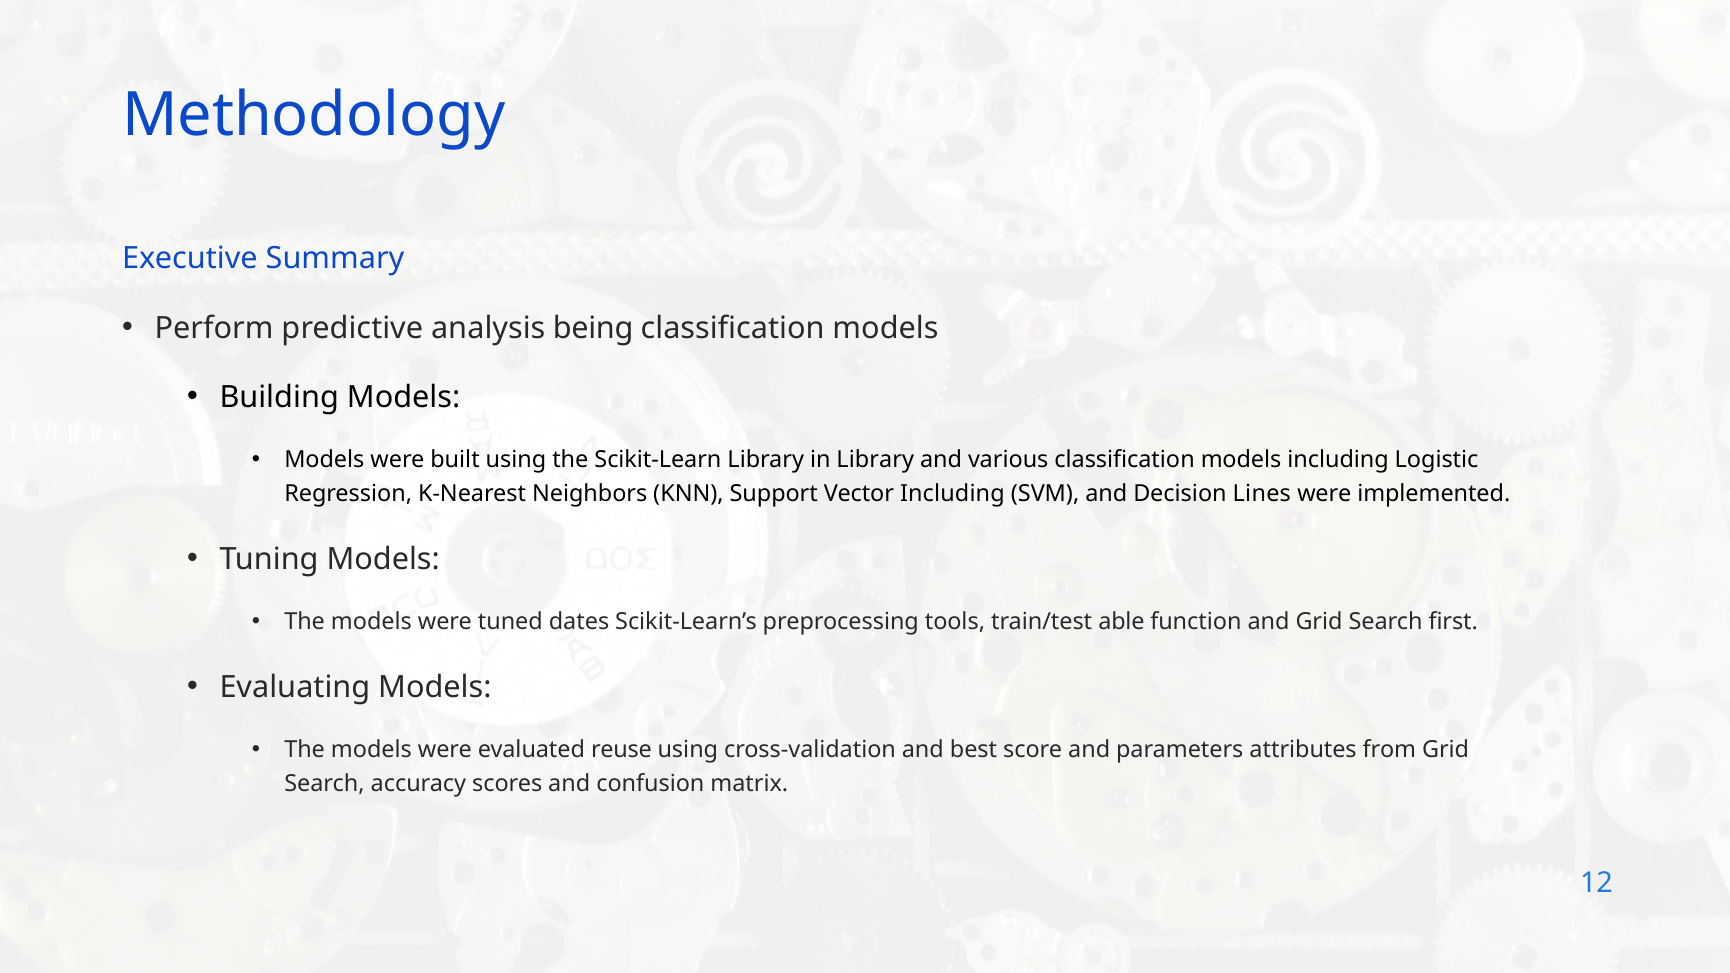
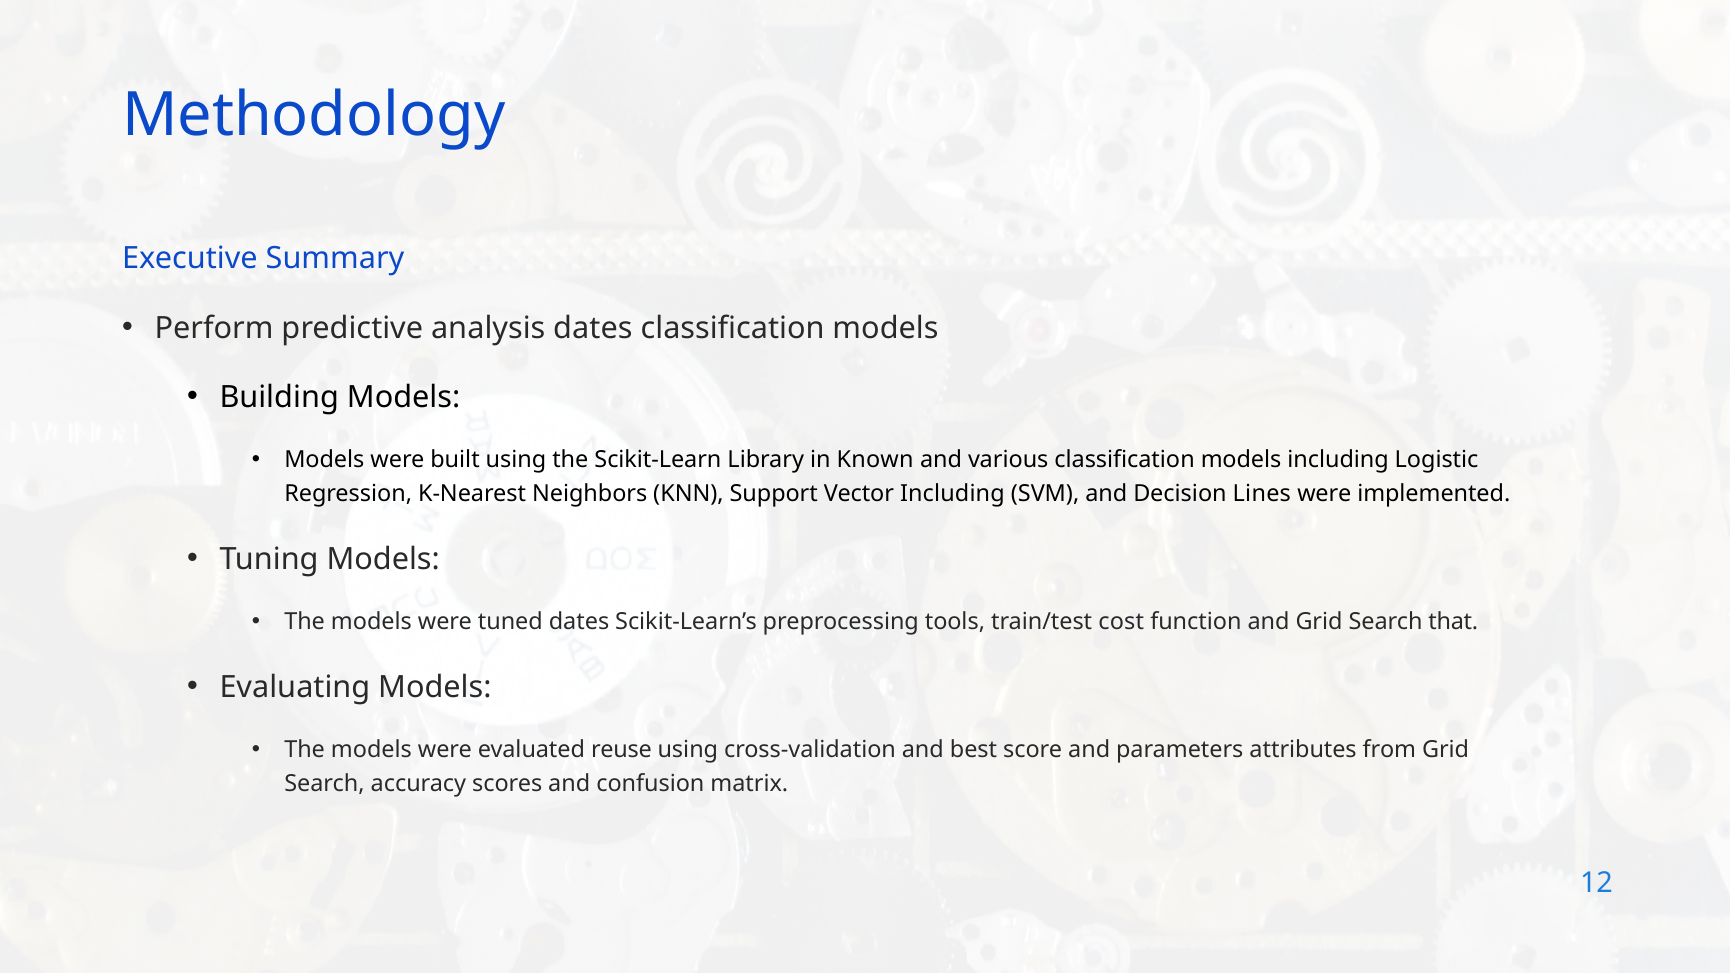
analysis being: being -> dates
in Library: Library -> Known
able: able -> cost
first: first -> that
